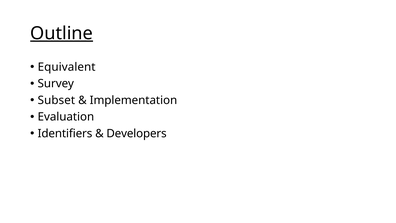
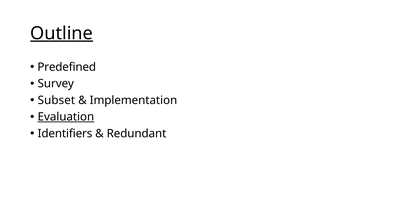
Equivalent: Equivalent -> Predefined
Evaluation underline: none -> present
Developers: Developers -> Redundant
